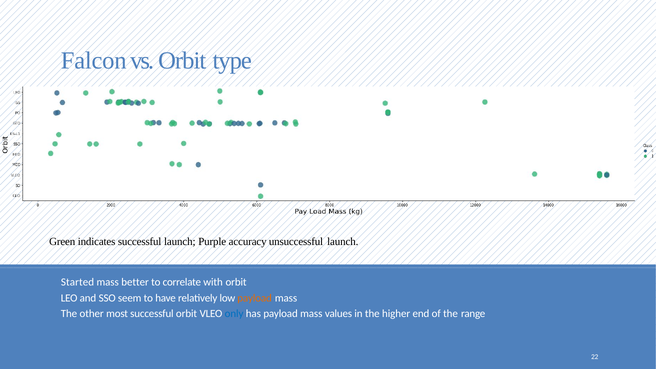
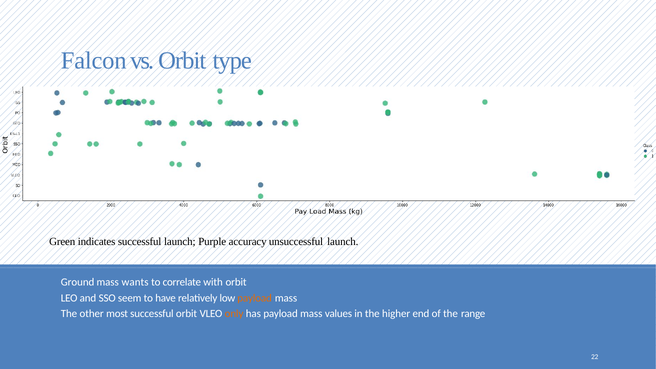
Started: Started -> Ground
better: better -> wants
only colour: blue -> orange
